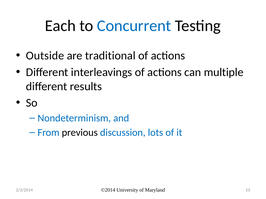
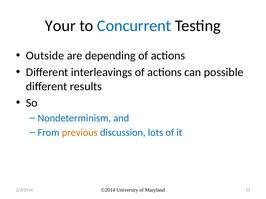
Each: Each -> Your
traditional: traditional -> depending
multiple: multiple -> possible
previous colour: black -> orange
